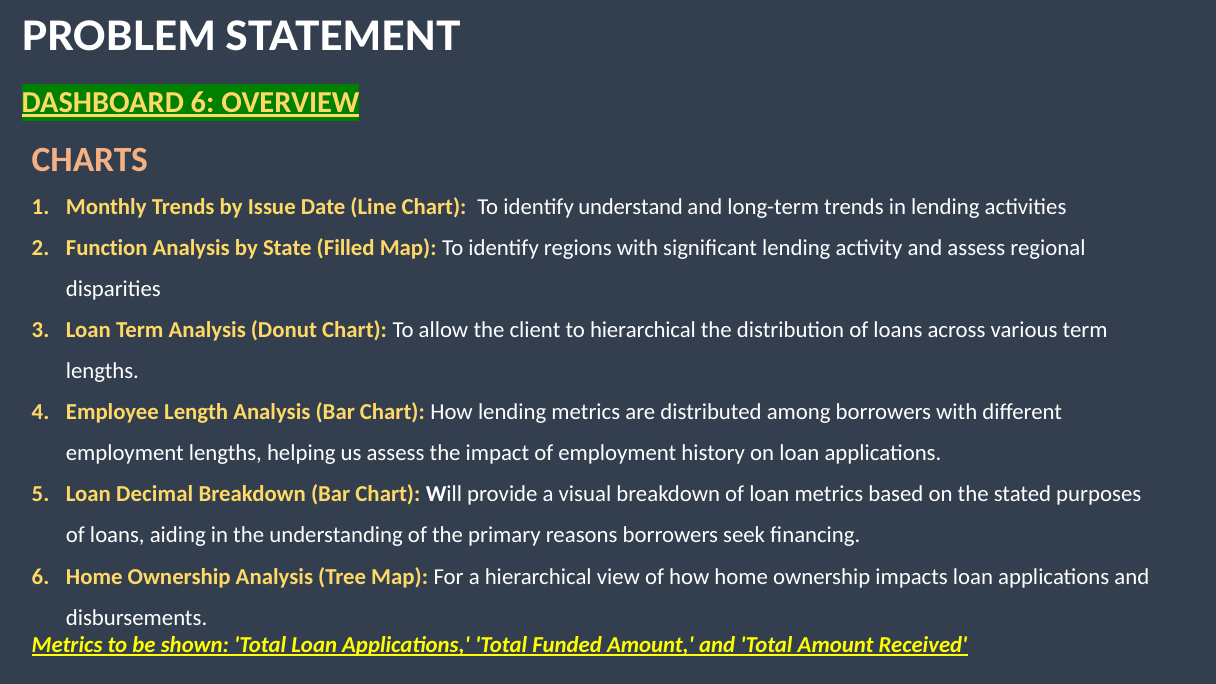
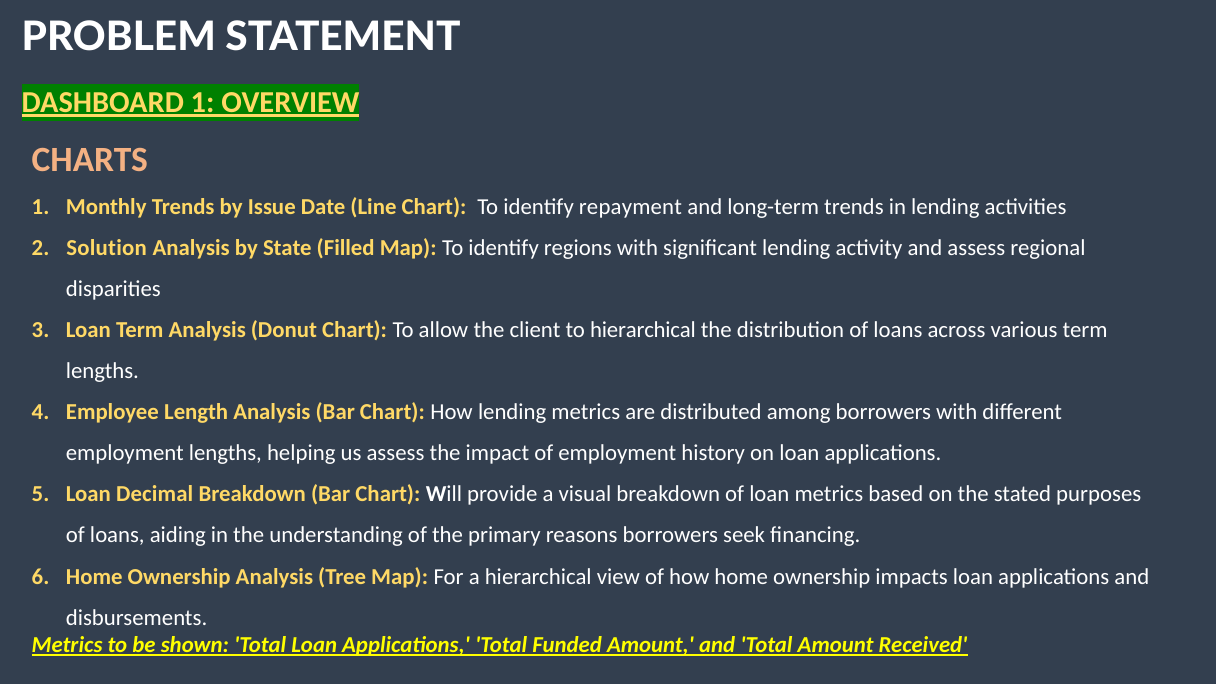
DASHBOARD 6: 6 -> 1
understand: understand -> repayment
Function: Function -> Solution
